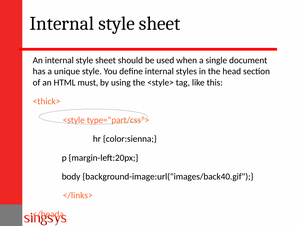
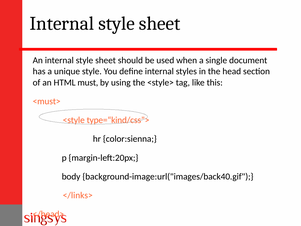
<thick>: <thick> -> <must>
type=“part/css”>: type=“part/css”> -> type=“kind/css”>
